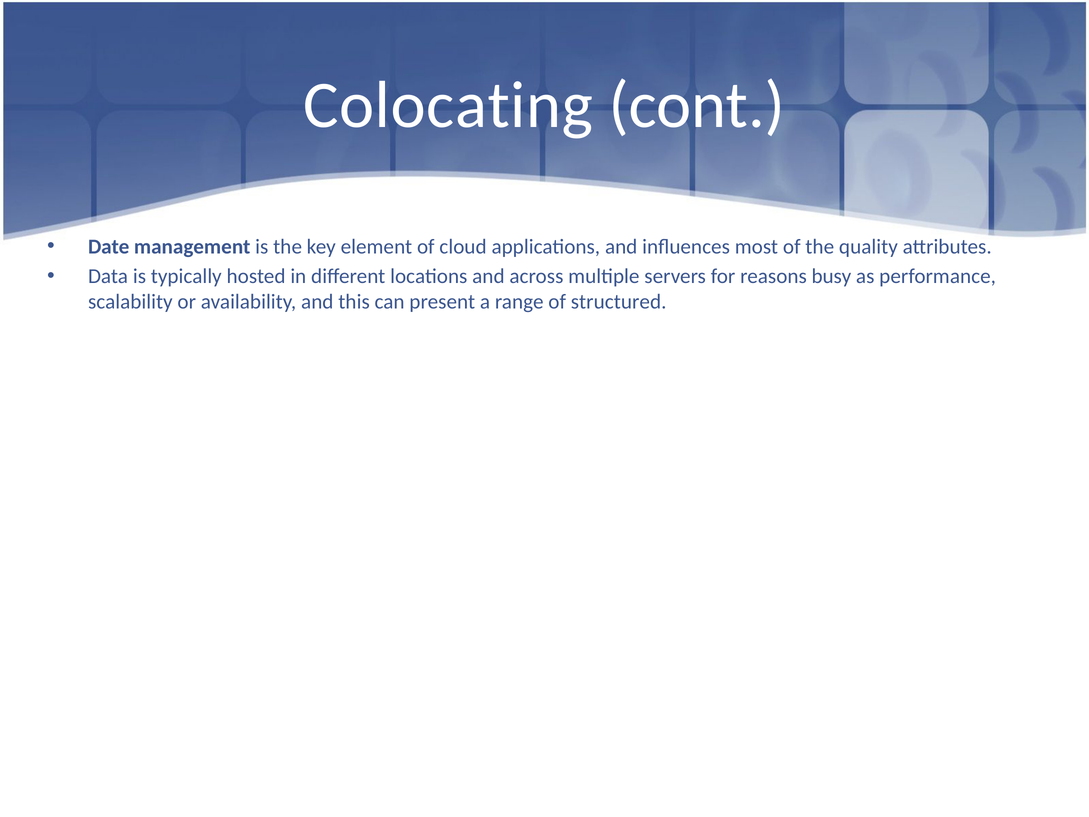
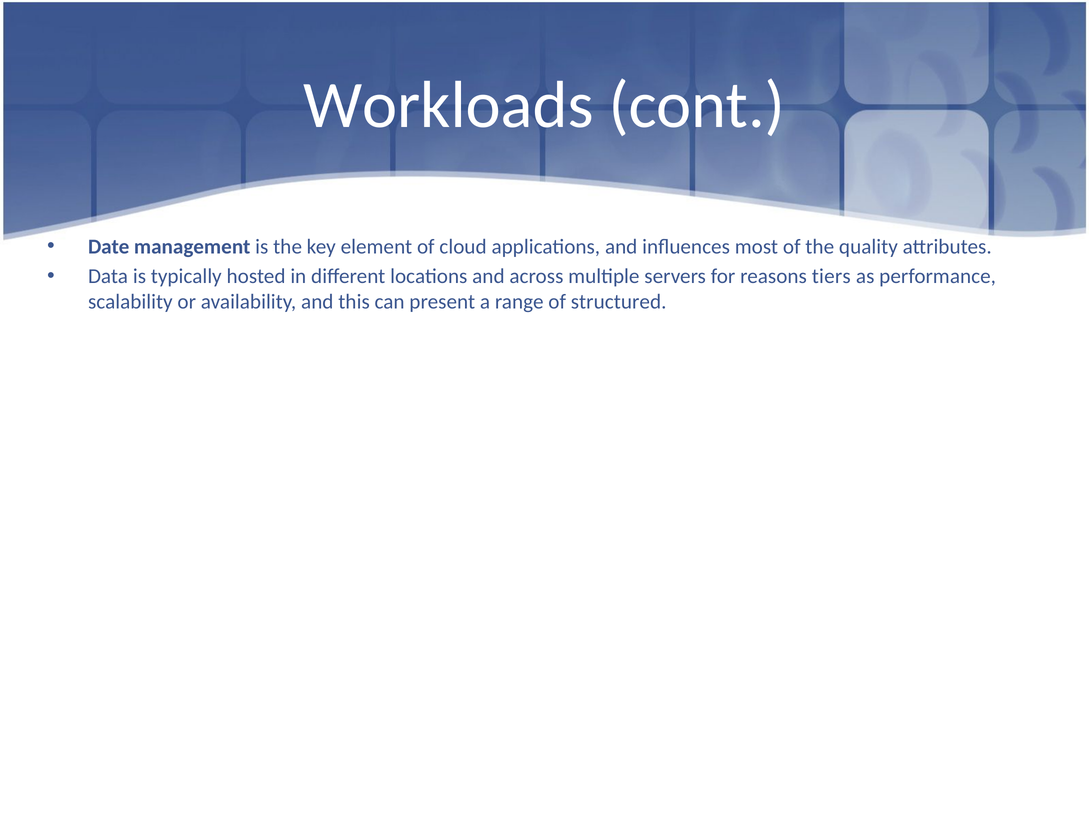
Colocating: Colocating -> Workloads
busy: busy -> tiers
